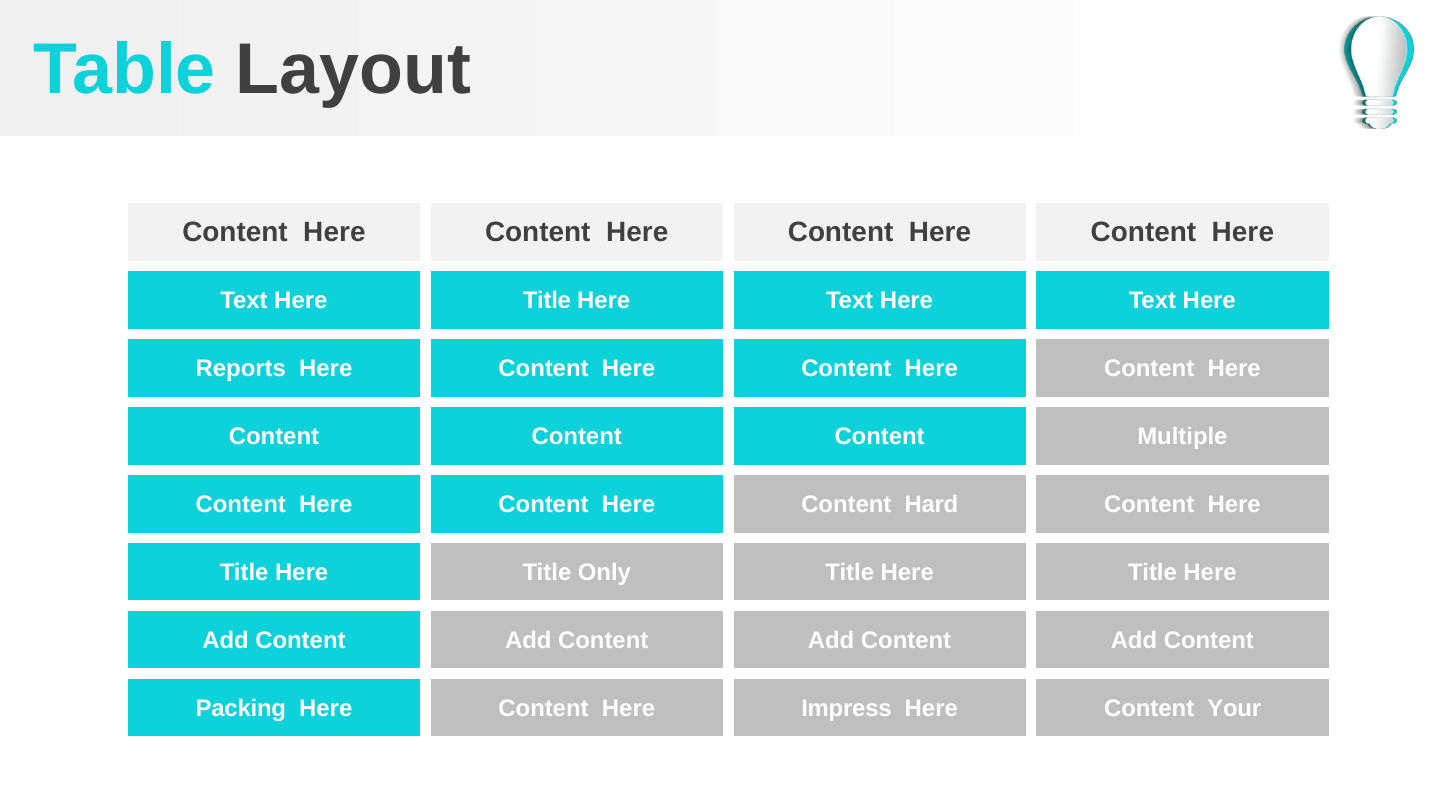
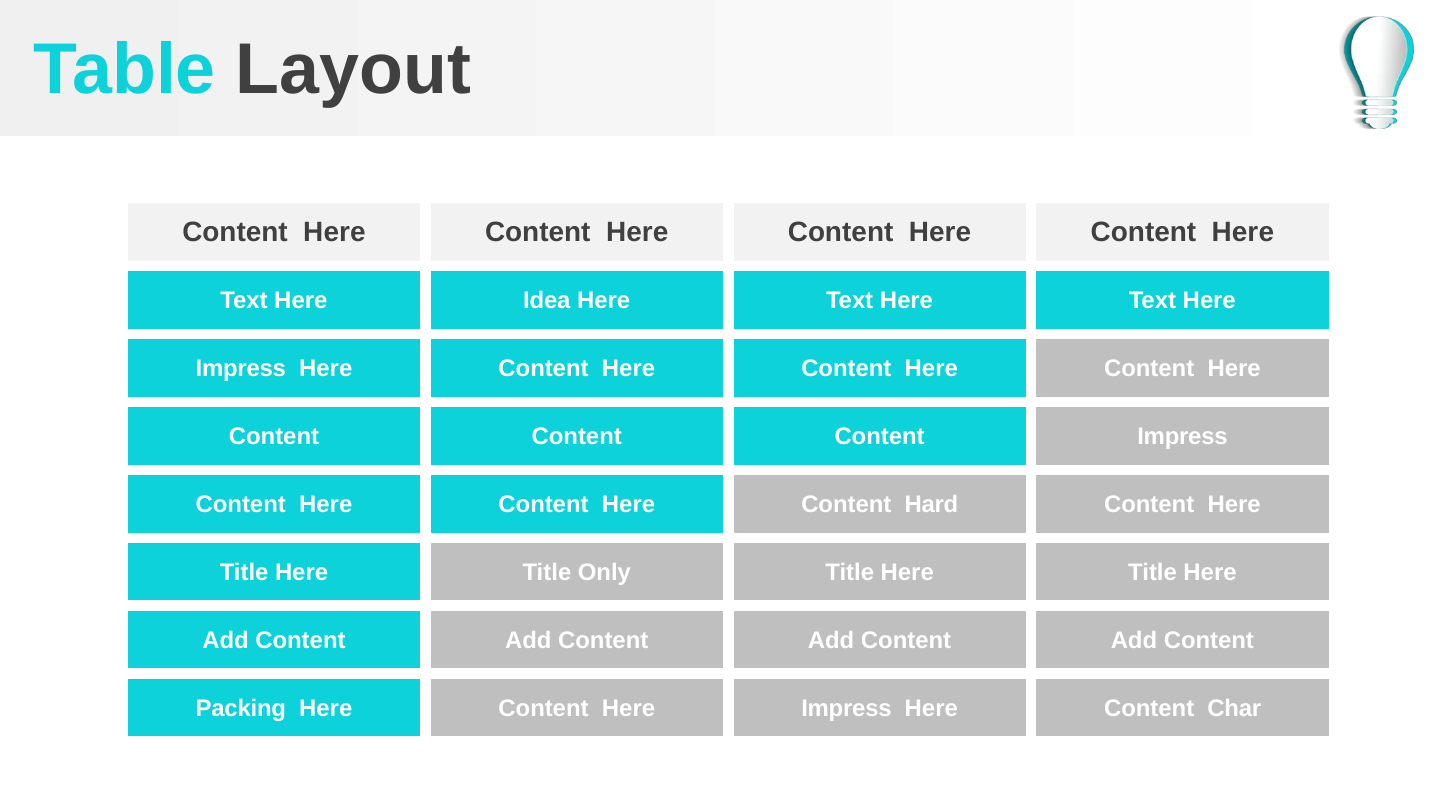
Text Here Title: Title -> Idea
Reports at (241, 368): Reports -> Impress
Content Multiple: Multiple -> Impress
Your: Your -> Char
